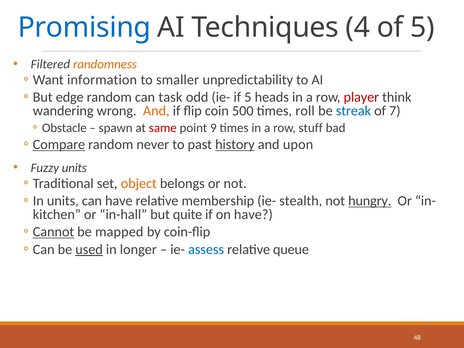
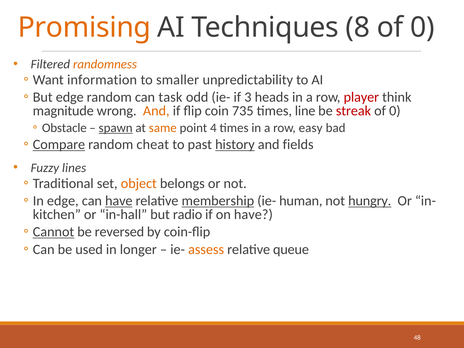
Promising colour: blue -> orange
4: 4 -> 8
5 at (422, 28): 5 -> 0
if 5: 5 -> 3
wandering: wandering -> magnitude
500: 500 -> 735
roll: roll -> line
streak colour: blue -> red
7 at (395, 111): 7 -> 0
spawn underline: none -> present
same colour: red -> orange
9: 9 -> 4
stuff: stuff -> easy
never: never -> cheat
upon: upon -> fields
Fuzzy units: units -> lines
In units: units -> edge
have at (119, 201) underline: none -> present
membership underline: none -> present
stealth: stealth -> human
quite: quite -> radio
mapped: mapped -> reversed
used underline: present -> none
assess colour: blue -> orange
